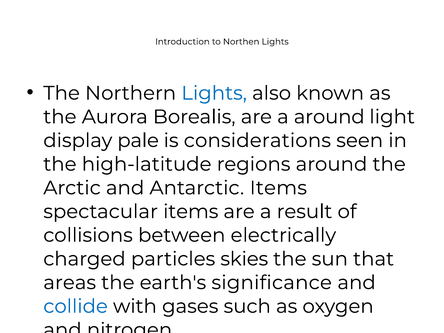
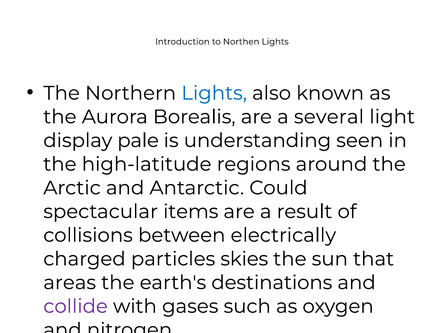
a around: around -> several
considerations: considerations -> understanding
Antarctic Items: Items -> Could
earth's significance: significance -> destinations
collide colour: blue -> purple
